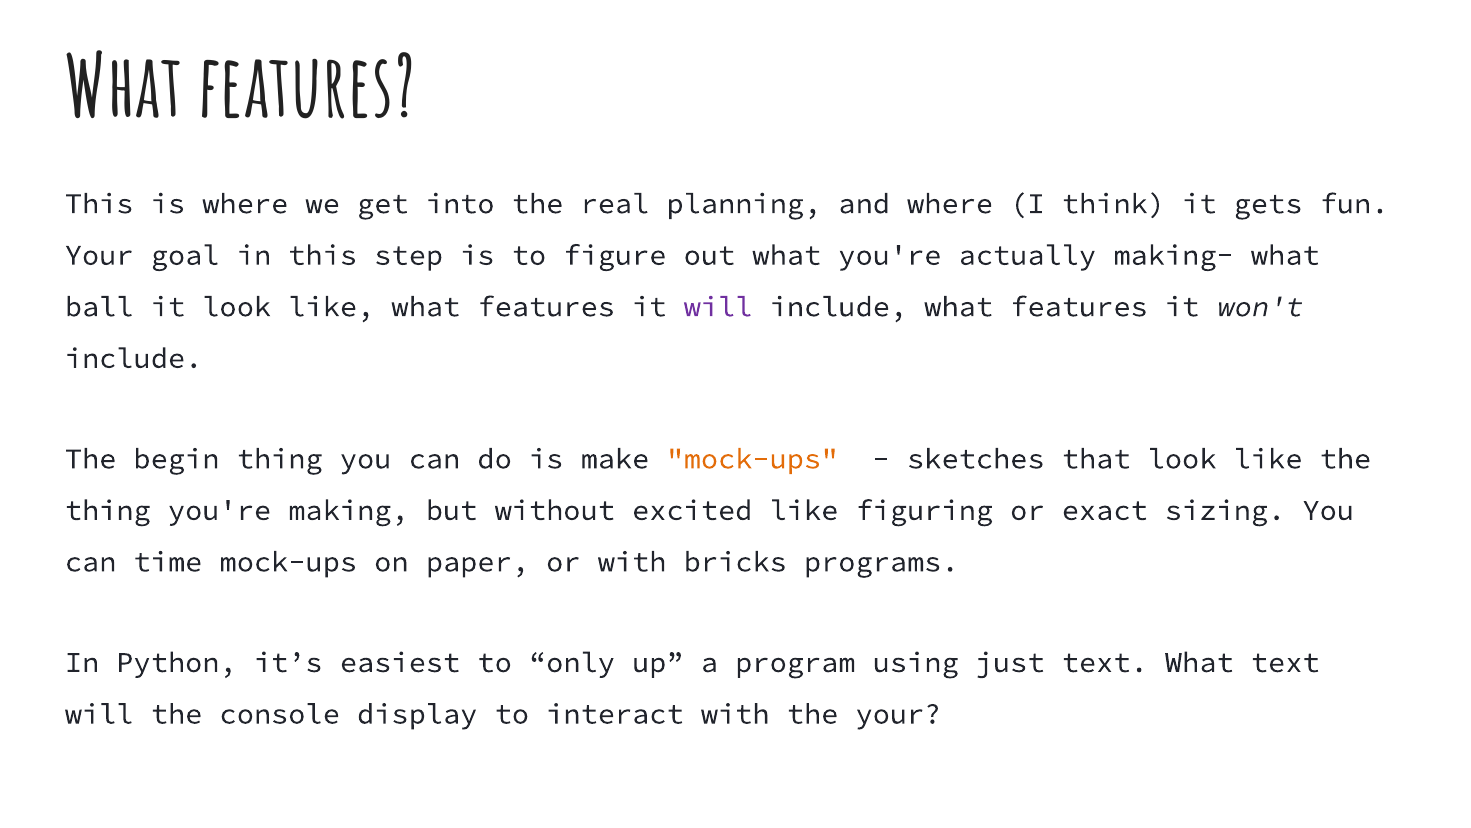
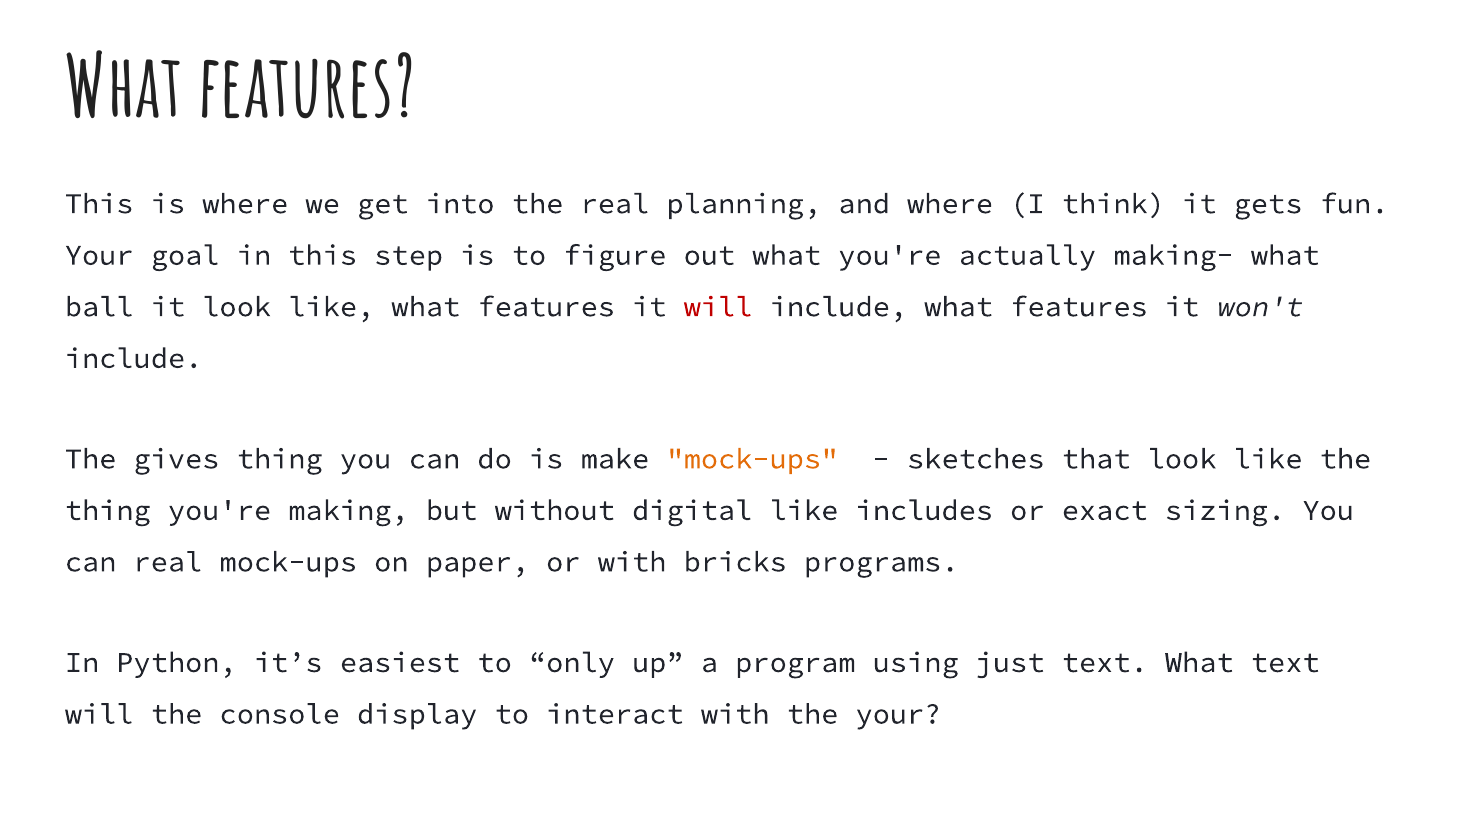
will at (718, 307) colour: purple -> red
begin: begin -> gives
excited: excited -> digital
figuring: figuring -> includes
can time: time -> real
